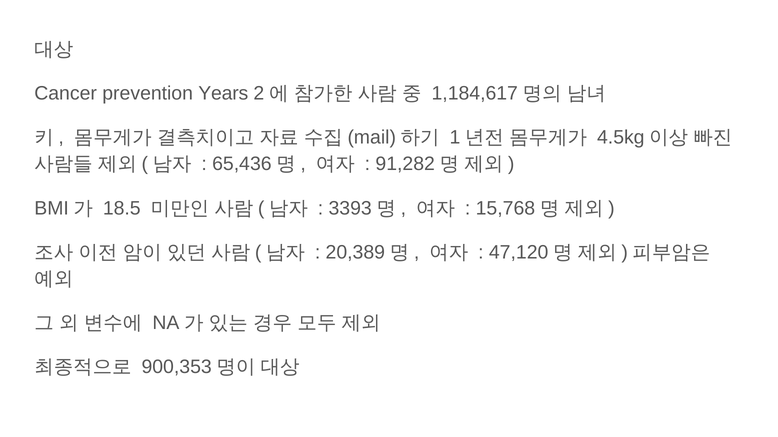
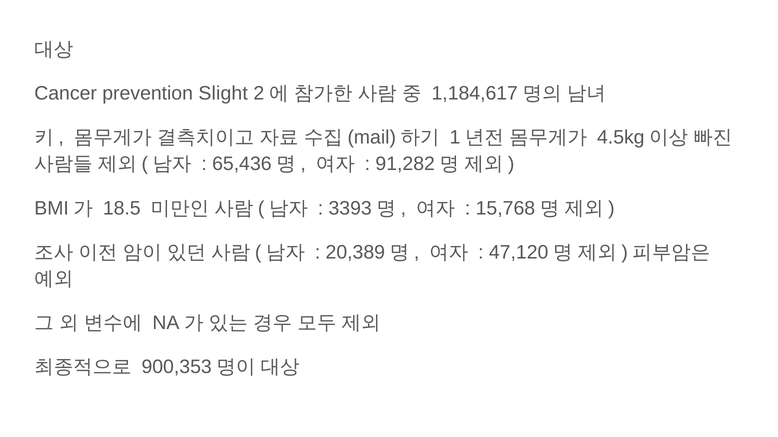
Years: Years -> Slight
